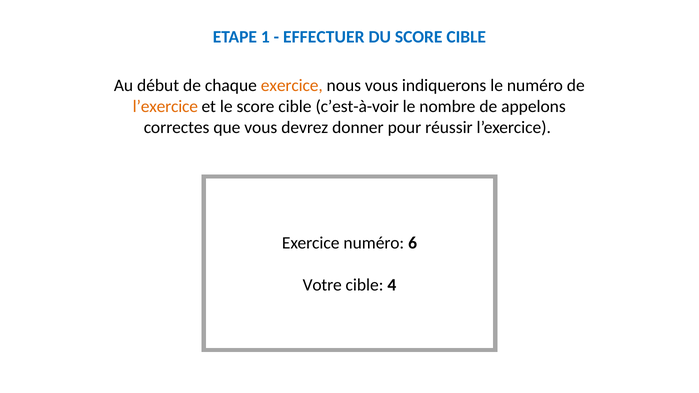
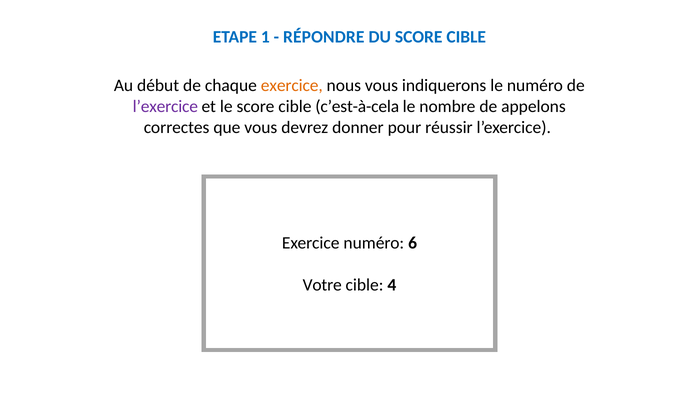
EFFECTUER: EFFECTUER -> RÉPONDRE
l’exercice at (165, 107) colour: orange -> purple
c’est-à-voir: c’est-à-voir -> c’est-à-cela
